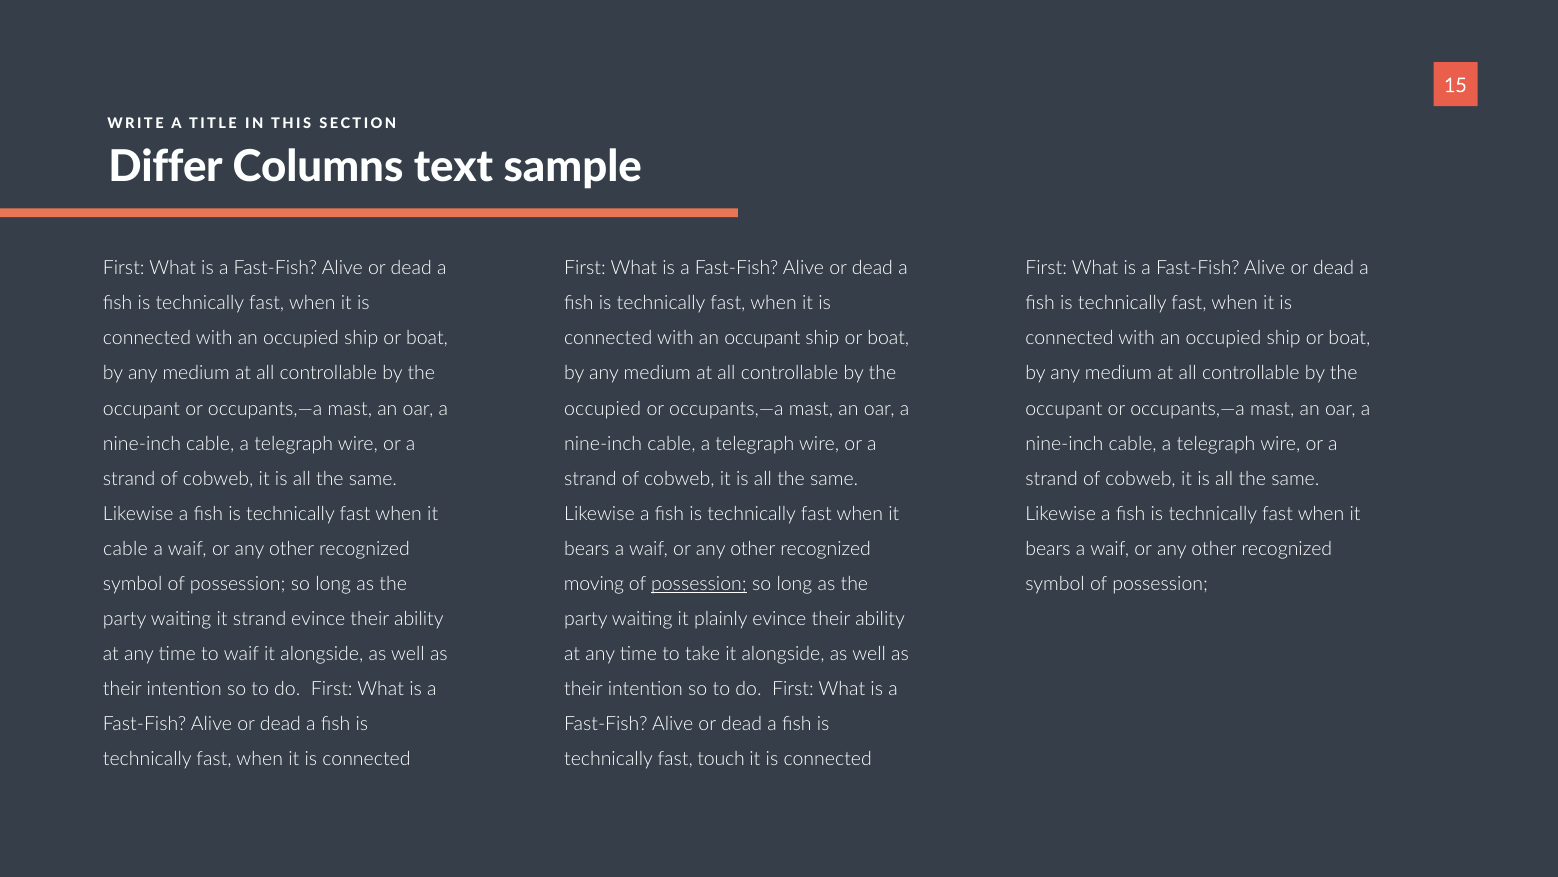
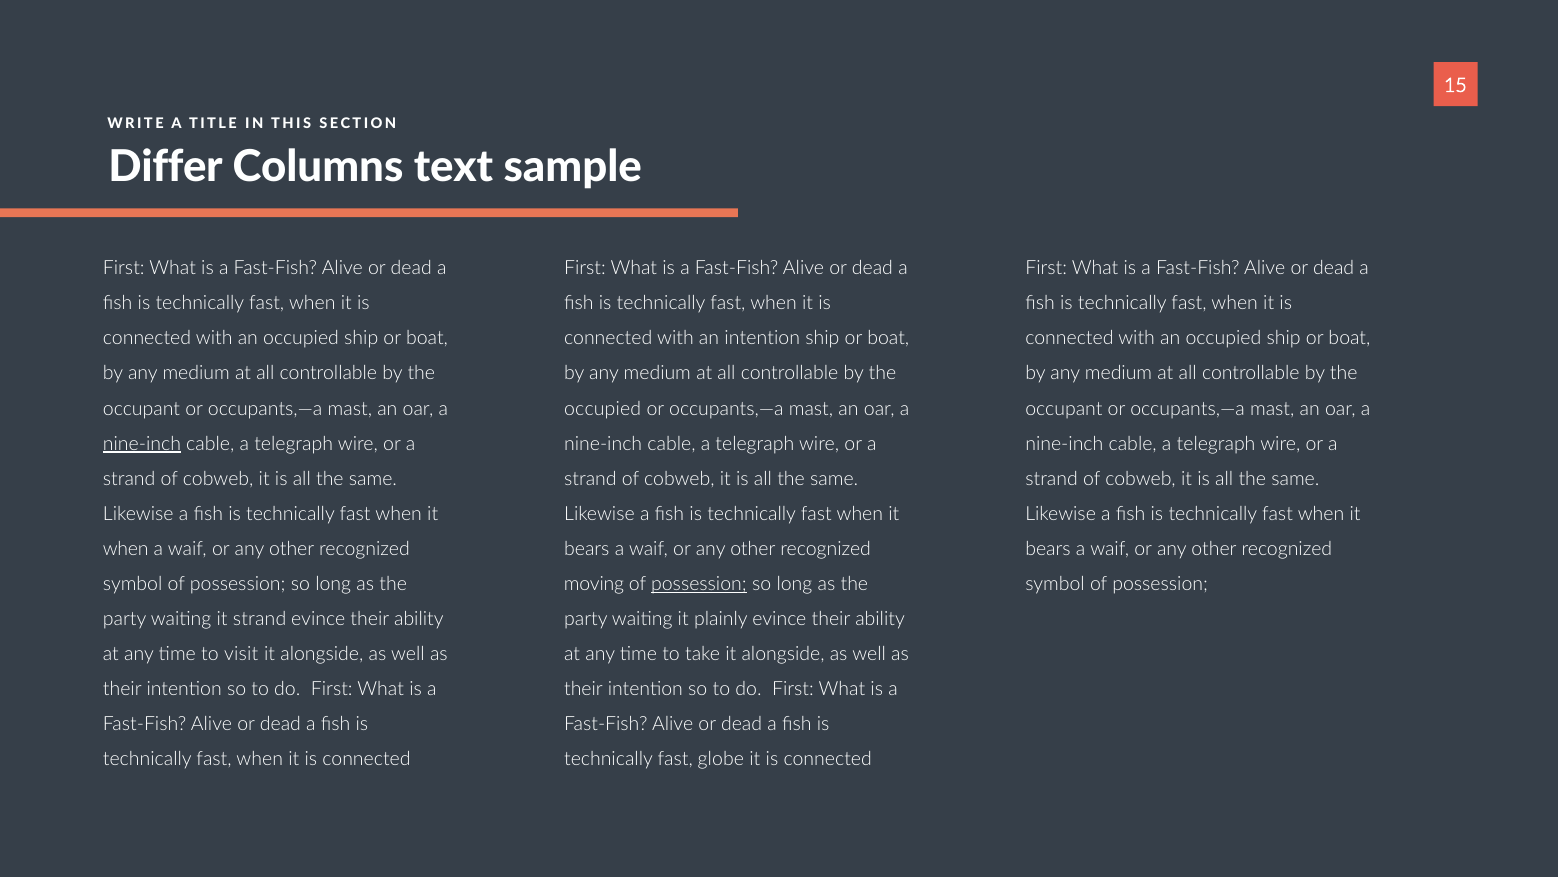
an occupant: occupant -> intention
nine-inch at (142, 443) underline: none -> present
cable at (126, 549): cable -> when
to waif: waif -> visit
touch: touch -> globe
